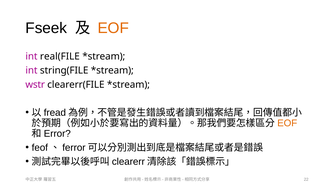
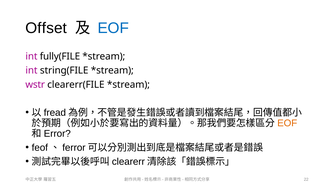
Fseek: Fseek -> Offset
EOF at (113, 28) colour: orange -> blue
real(FILE: real(FILE -> fully(FILE
